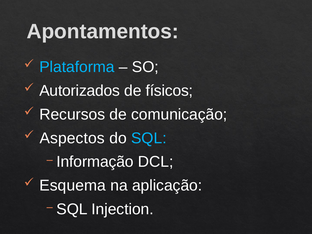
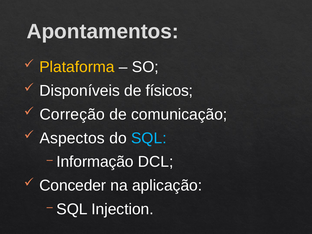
Plataforma colour: light blue -> yellow
Autorizados: Autorizados -> Disponíveis
Recursos: Recursos -> Correção
Esquema: Esquema -> Conceder
